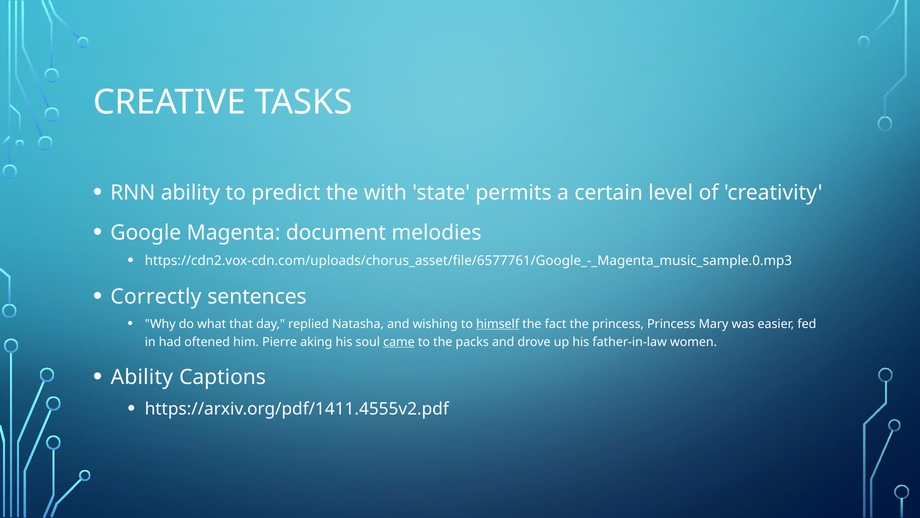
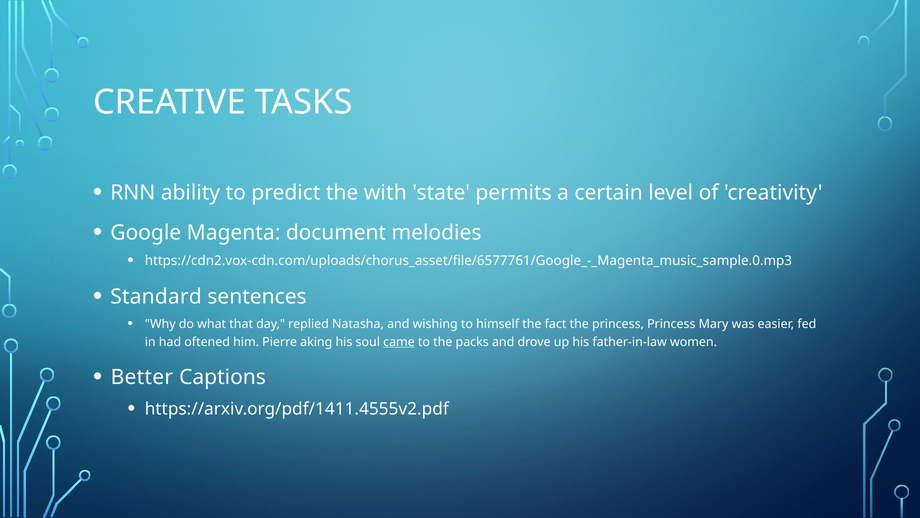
Correctly: Correctly -> Standard
himself underline: present -> none
Ability at (142, 377): Ability -> Better
